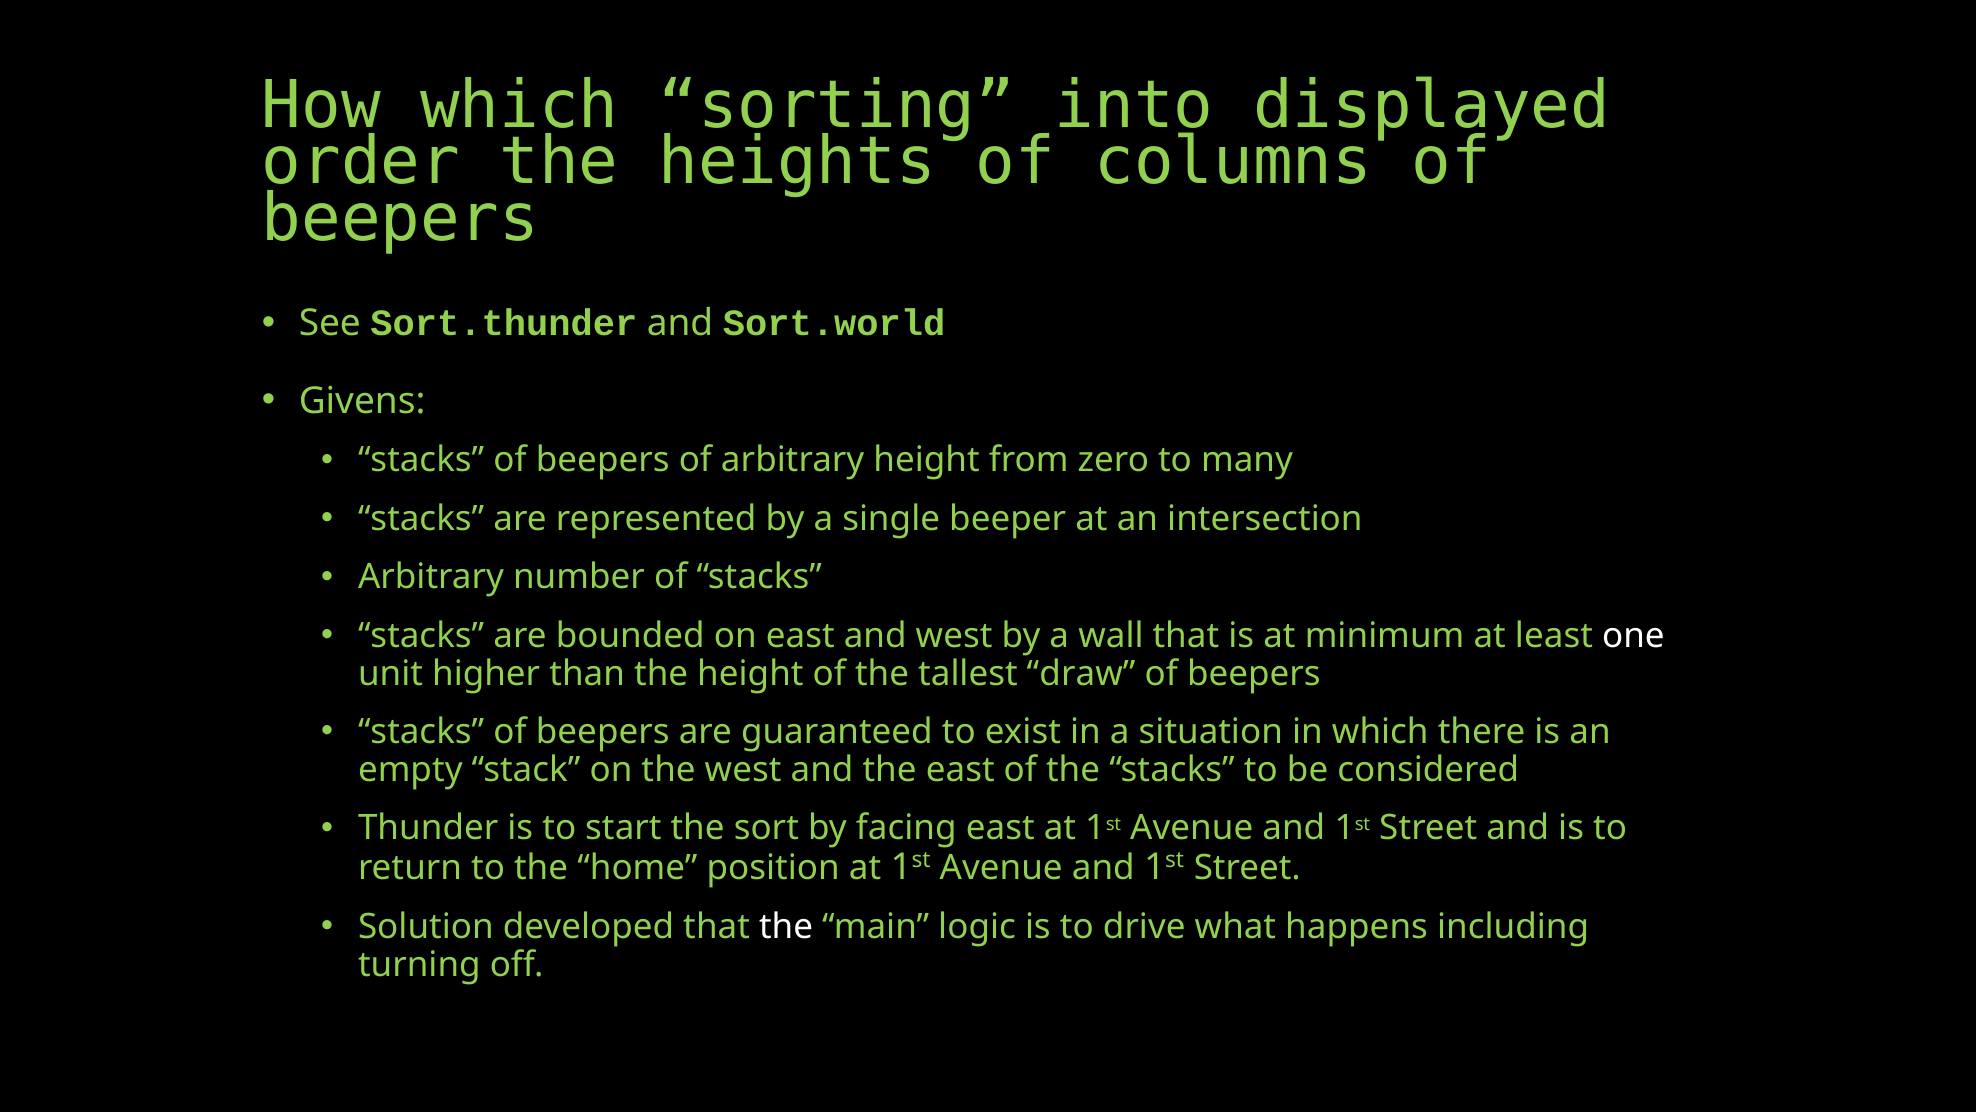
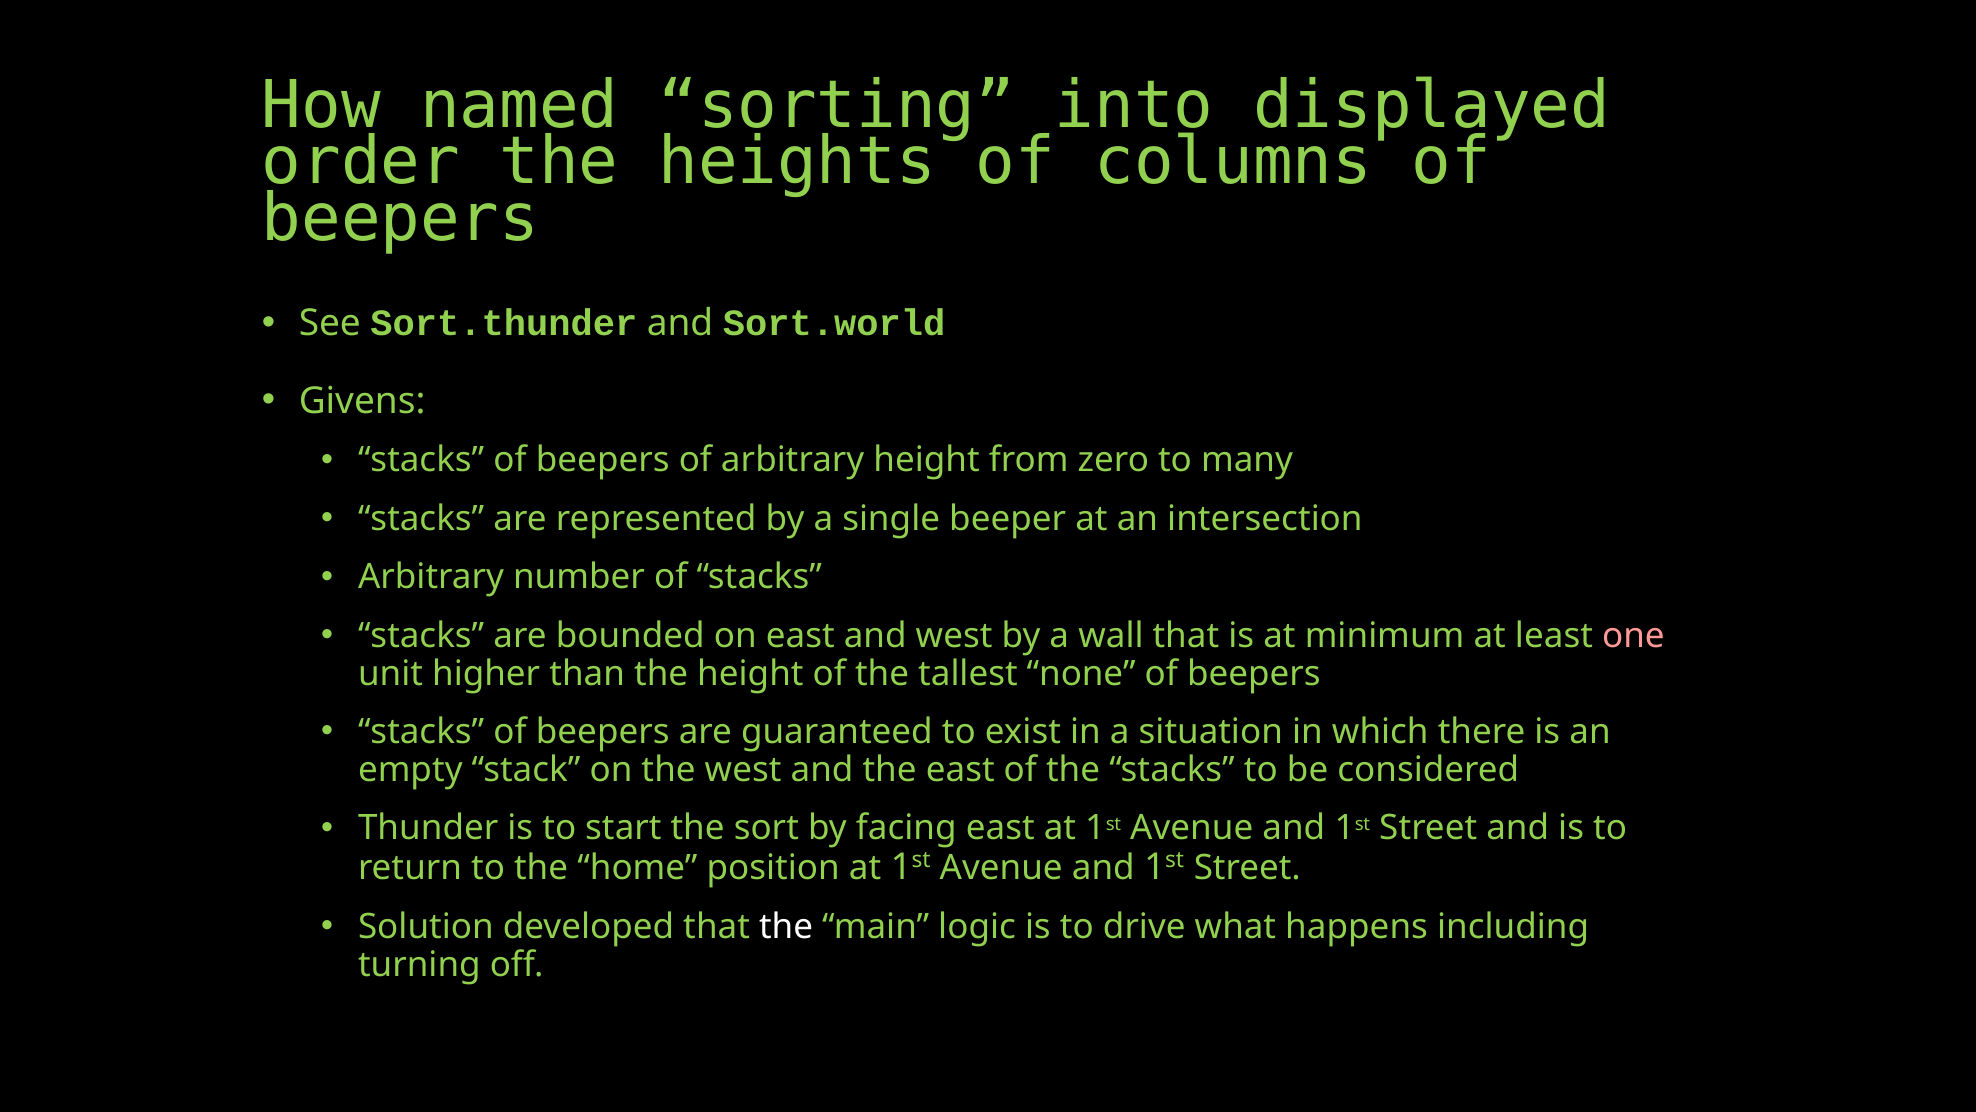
How which: which -> named
one colour: white -> pink
draw: draw -> none
